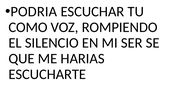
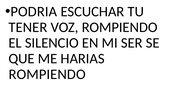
COMO: COMO -> TENER
ESCUCHARTE at (47, 74): ESCUCHARTE -> ROMPIENDO
